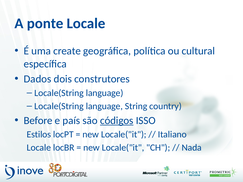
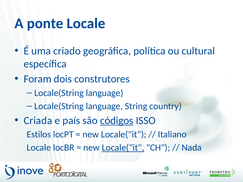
create: create -> criado
Dados: Dados -> Foram
Before: Before -> Criada
Locale("it at (123, 148) underline: none -> present
